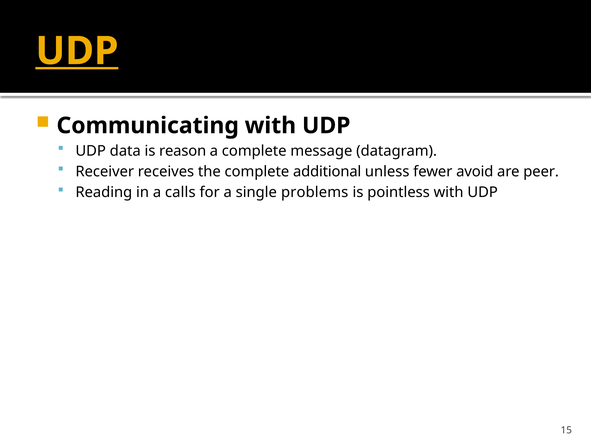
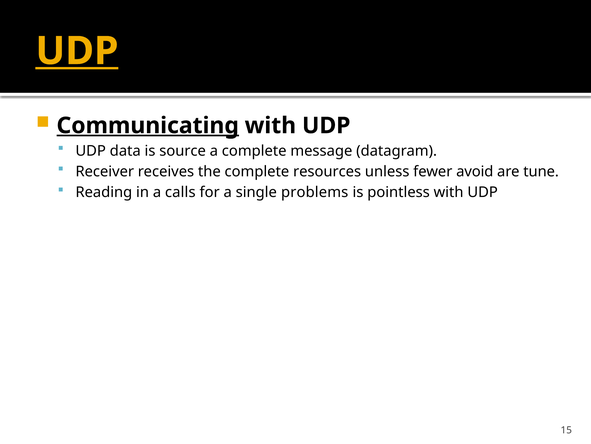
Communicating underline: none -> present
reason: reason -> source
additional: additional -> resources
peer: peer -> tune
